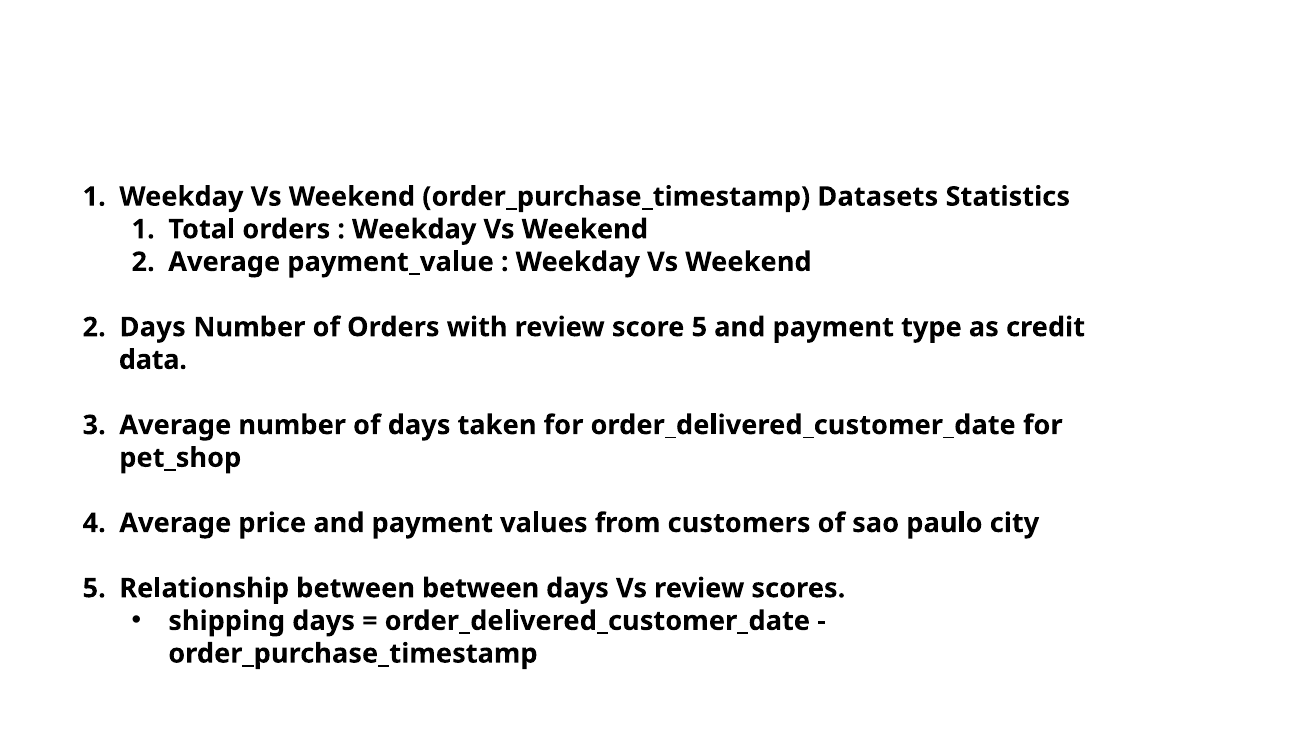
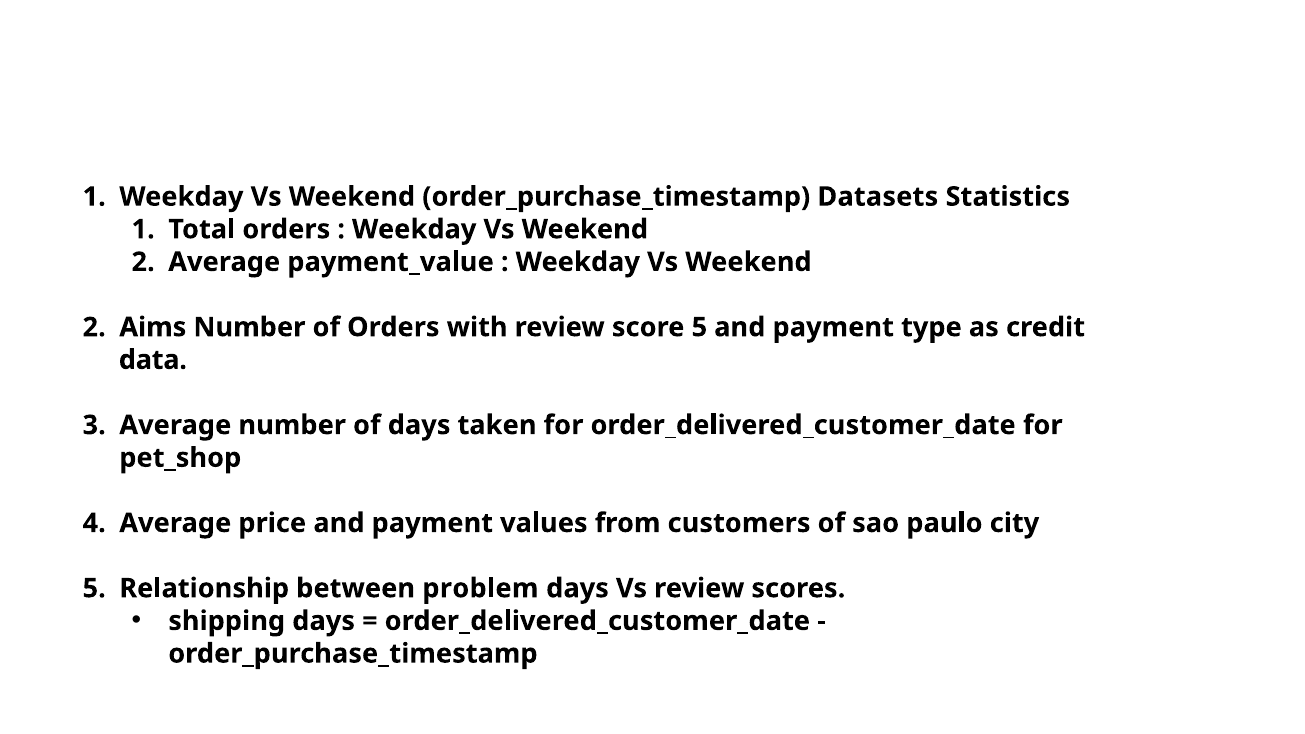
Days at (153, 327): Days -> Aims
between between: between -> problem
